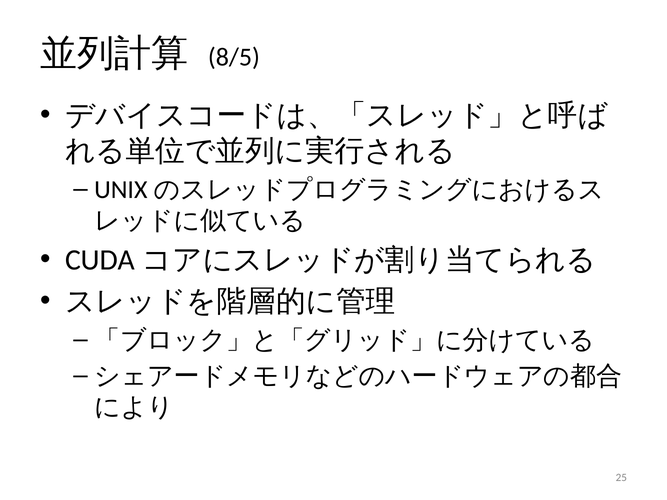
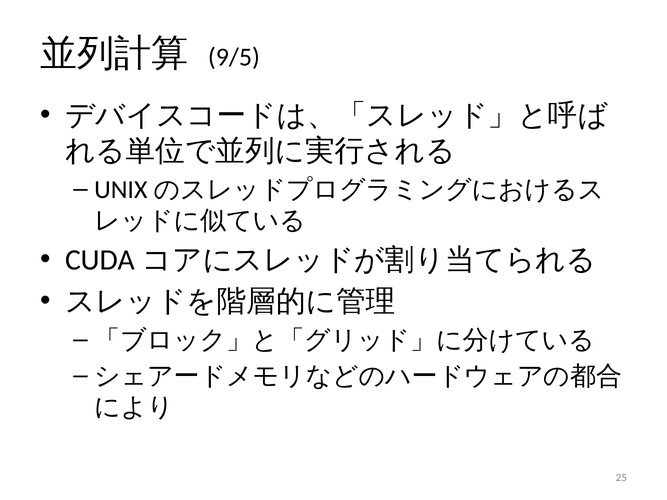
8/5: 8/5 -> 9/5
